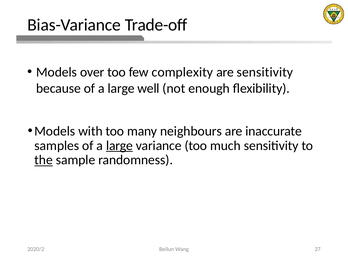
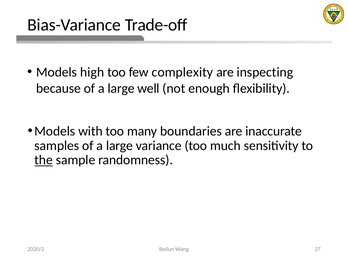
over: over -> high
are sensitivity: sensitivity -> inspecting
neighbours: neighbours -> boundaries
large at (119, 146) underline: present -> none
